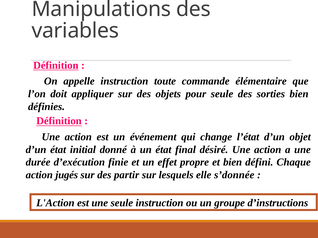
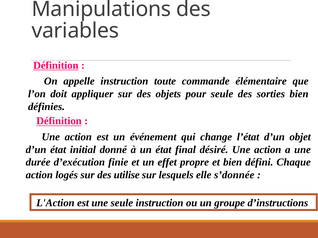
jugés: jugés -> logés
partir: partir -> utilise
